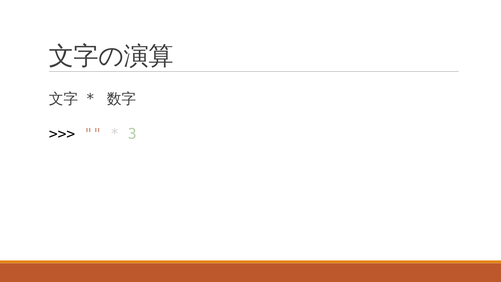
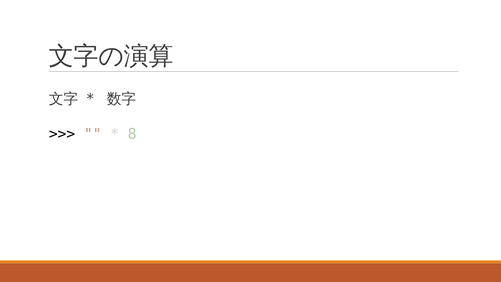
3: 3 -> 8
